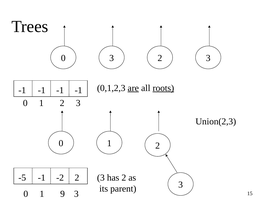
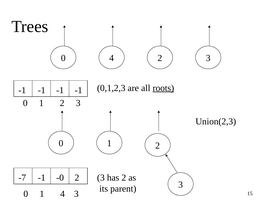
0 3: 3 -> 4
are underline: present -> none
-5: -5 -> -7
-2: -2 -> -0
1 9: 9 -> 4
